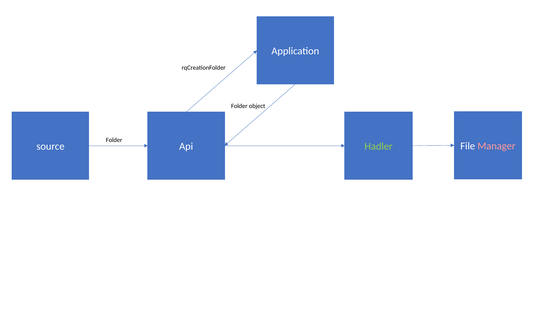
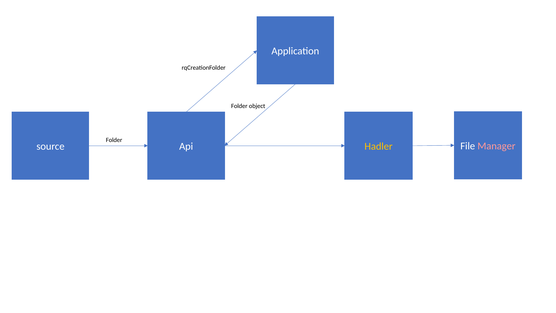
Hadler colour: light green -> yellow
